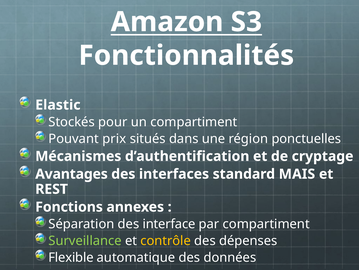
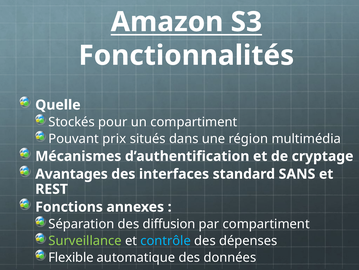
Elastic: Elastic -> Quelle
ponctuelles: ponctuelles -> multimédia
MAIS: MAIS -> SANS
interface: interface -> diffusion
contrôle colour: yellow -> light blue
